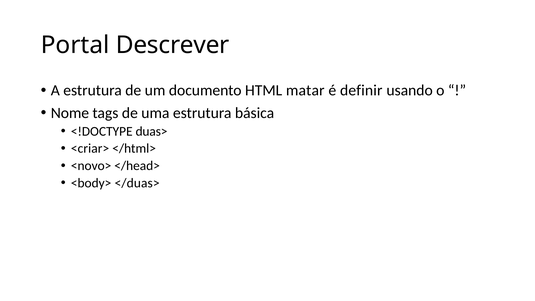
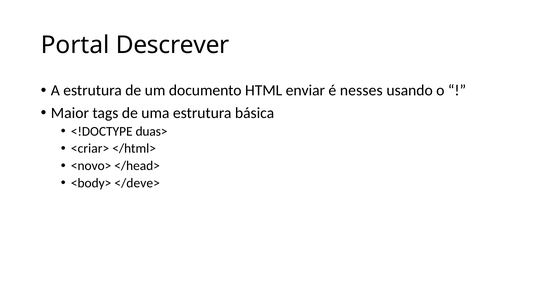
matar: matar -> enviar
definir: definir -> nesses
Nome: Nome -> Maior
</duas>: </duas> -> </deve>
